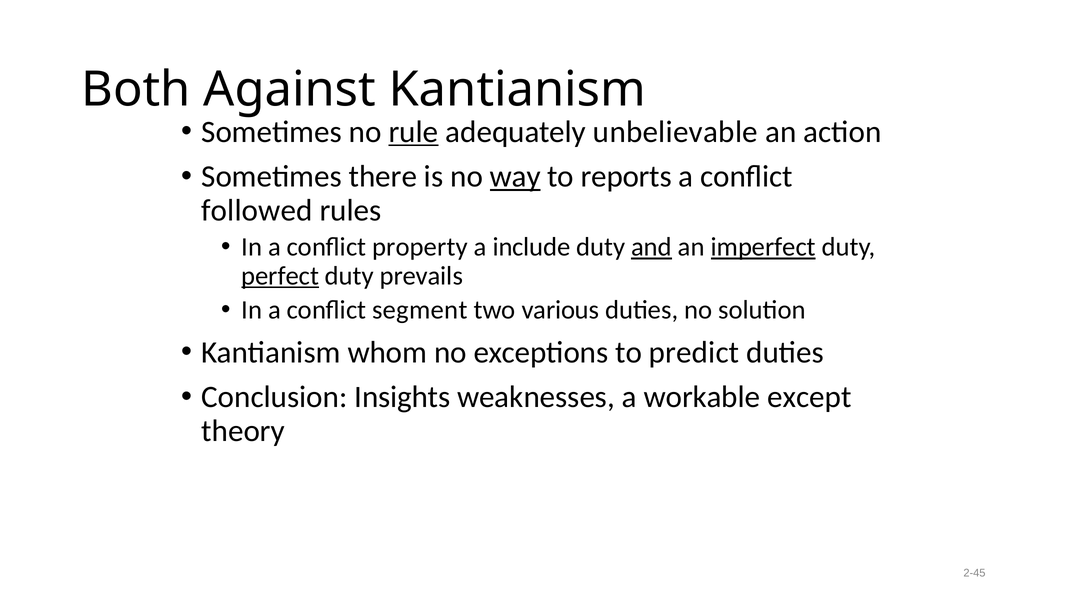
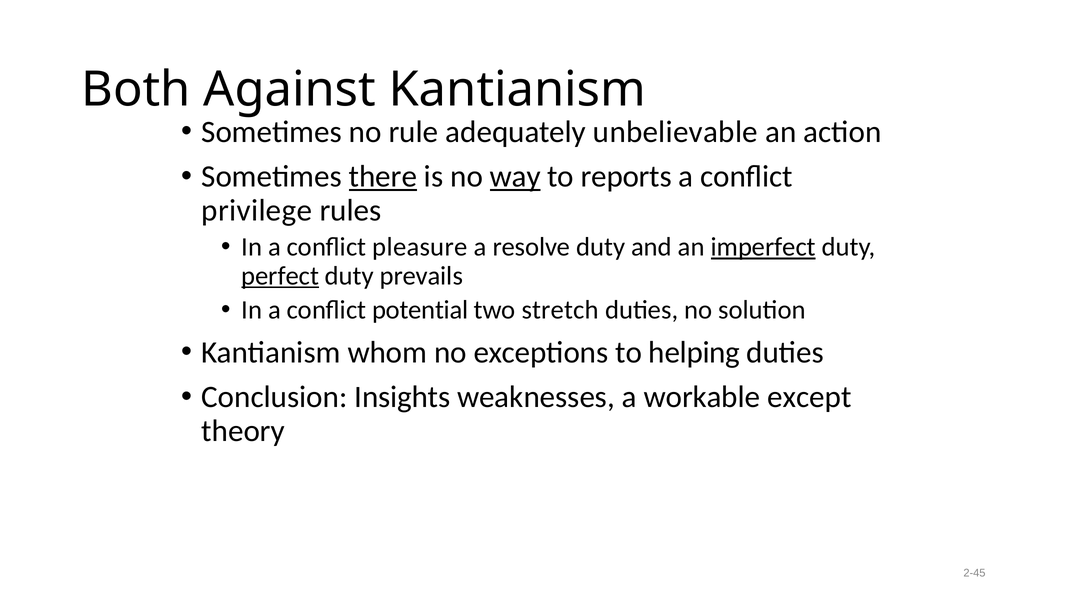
rule underline: present -> none
there underline: none -> present
followed: followed -> privilege
property: property -> pleasure
include: include -> resolve
and underline: present -> none
segment: segment -> potential
various: various -> stretch
predict: predict -> helping
